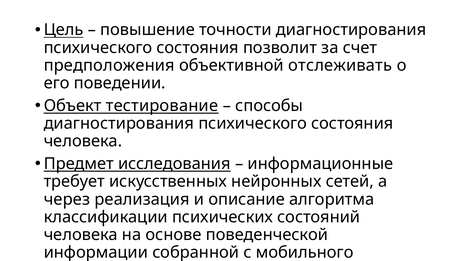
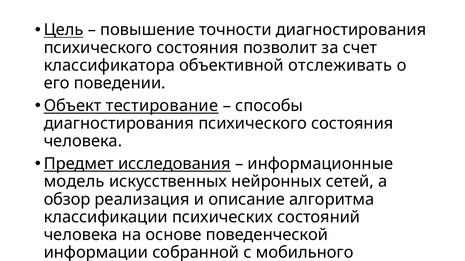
предположения: предположения -> классификатора
требует: требует -> модель
через: через -> обзор
